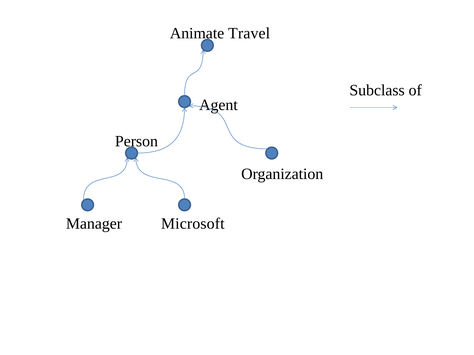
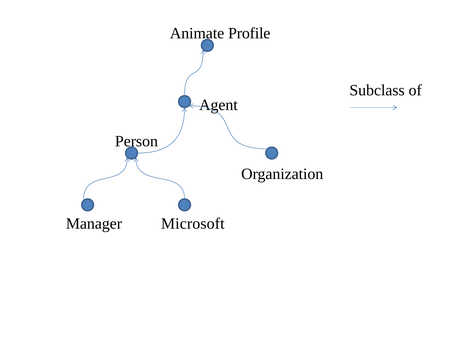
Travel: Travel -> Profile
